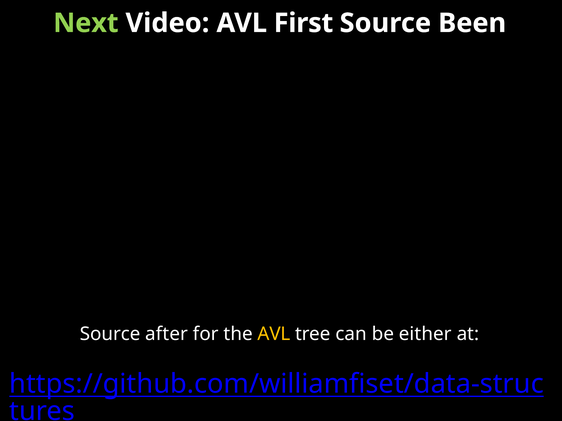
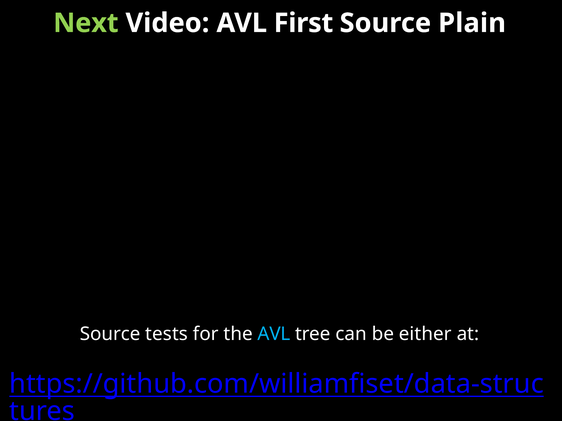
Been: Been -> Plain
after: after -> tests
AVL at (274, 334) colour: yellow -> light blue
